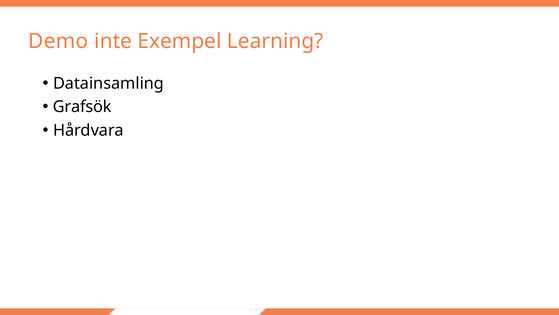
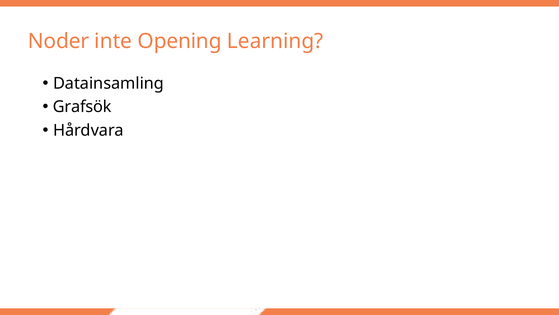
Demo: Demo -> Noder
Exempel: Exempel -> Opening
